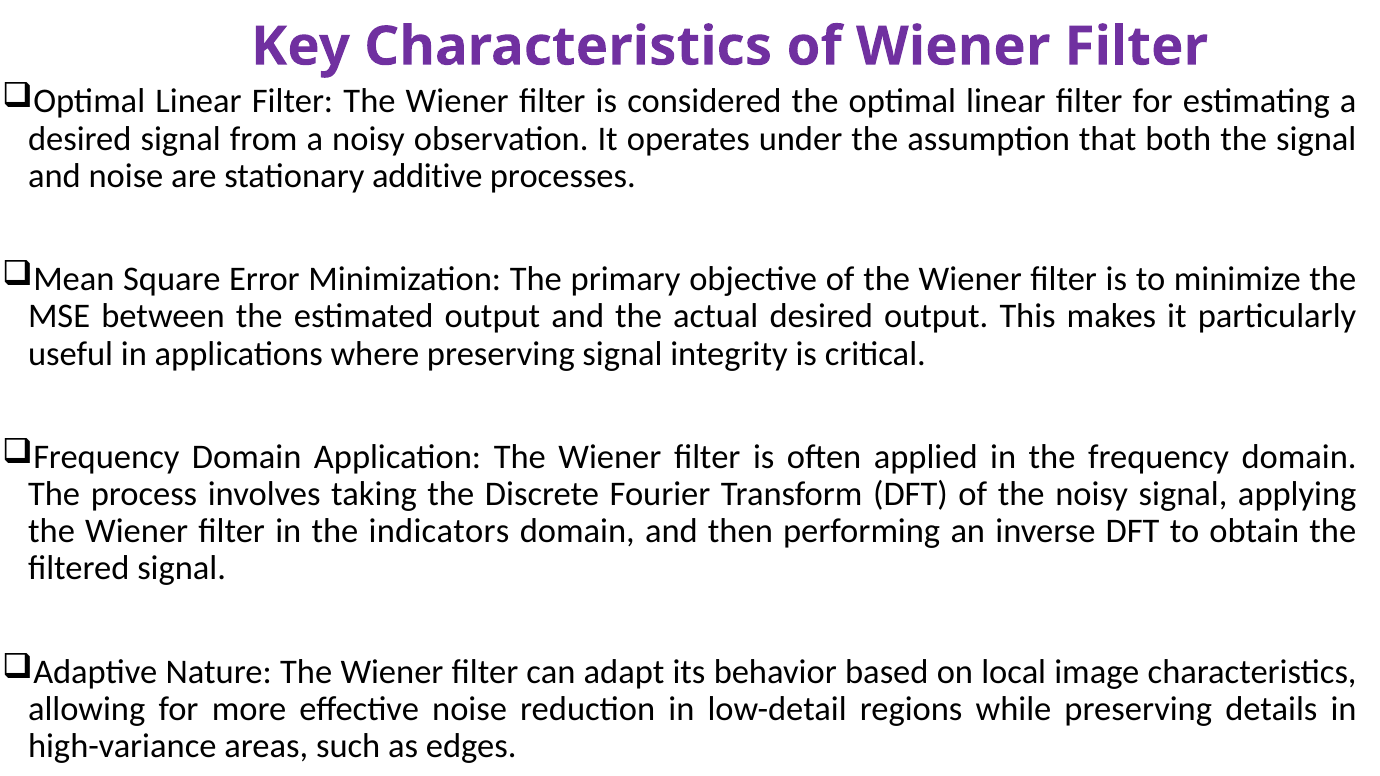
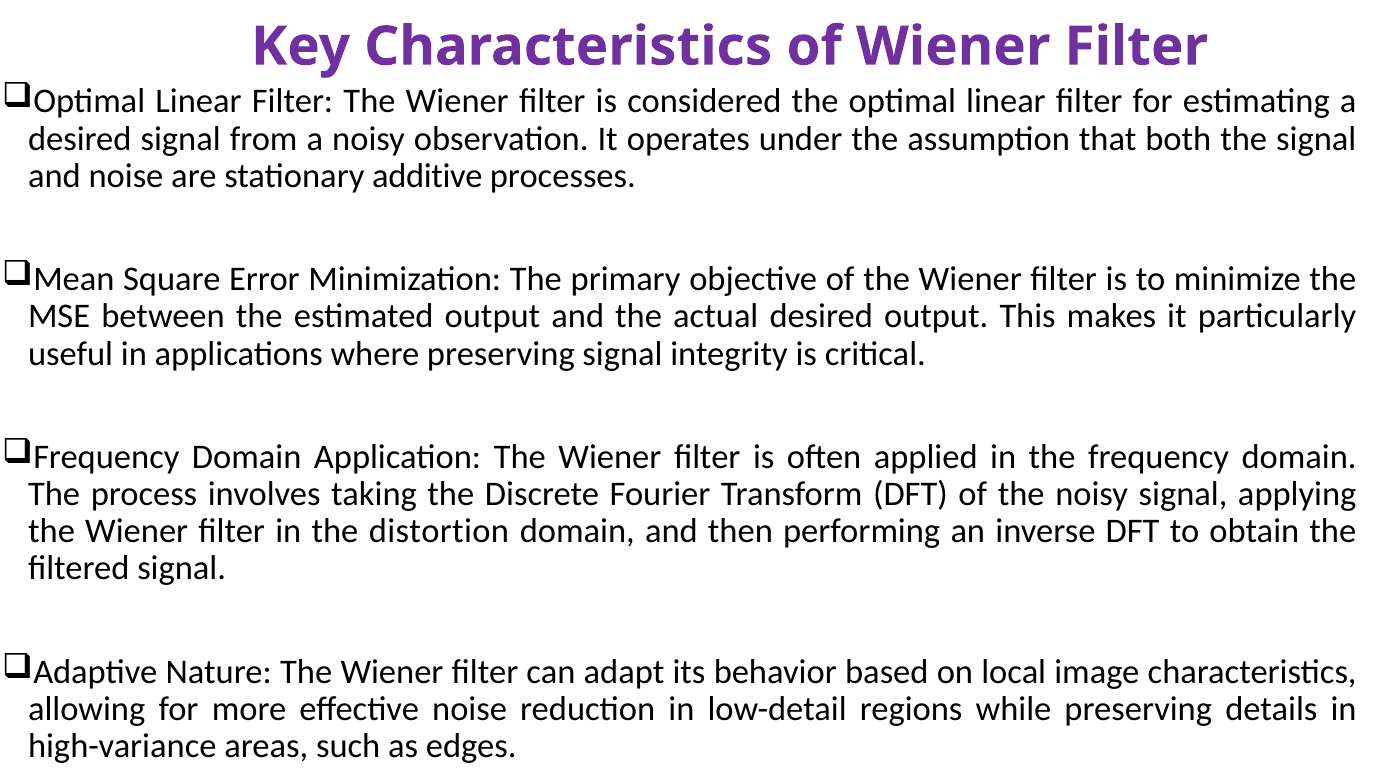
indicators: indicators -> distortion
